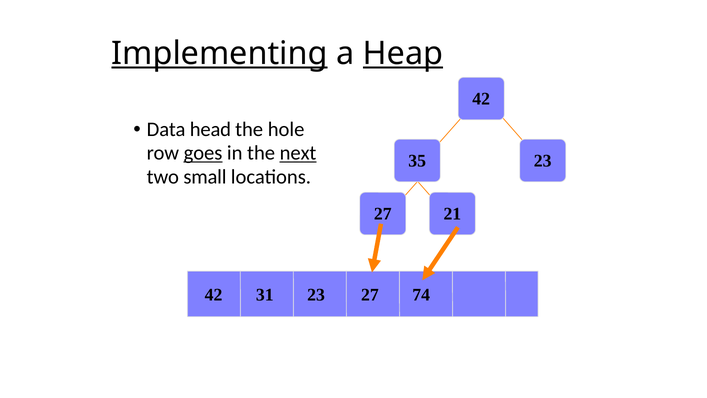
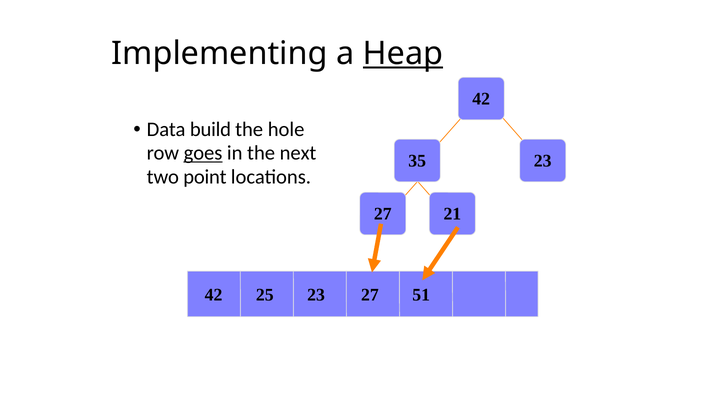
Implementing underline: present -> none
head: head -> build
next underline: present -> none
small: small -> point
31: 31 -> 25
74: 74 -> 51
